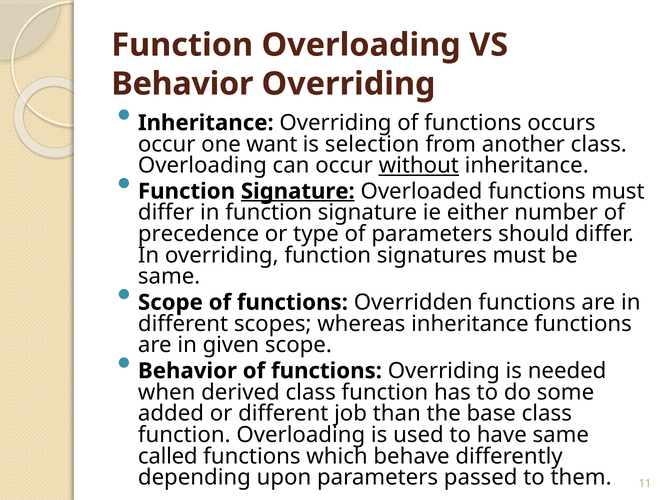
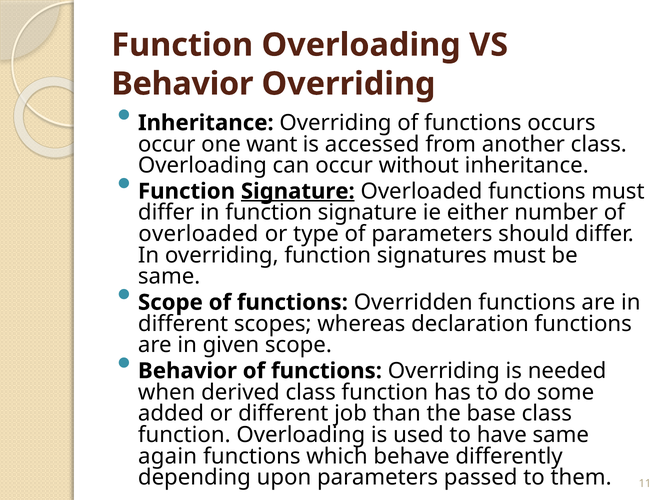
selection: selection -> accessed
without underline: present -> none
precedence at (199, 234): precedence -> overloaded
whereas inheritance: inheritance -> declaration
called: called -> again
